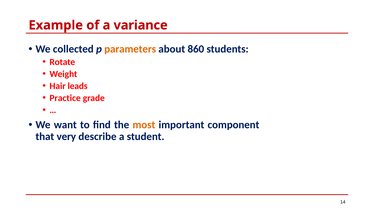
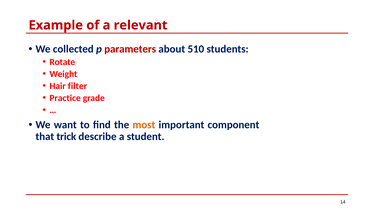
variance: variance -> relevant
parameters colour: orange -> red
860: 860 -> 510
leads: leads -> filter
very: very -> trick
